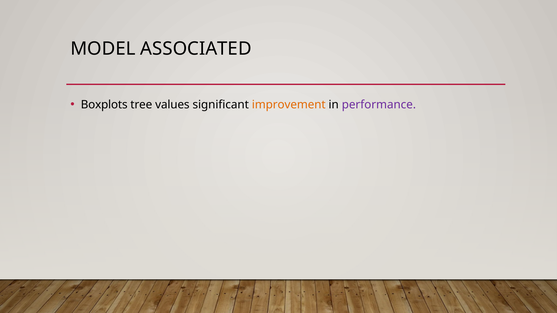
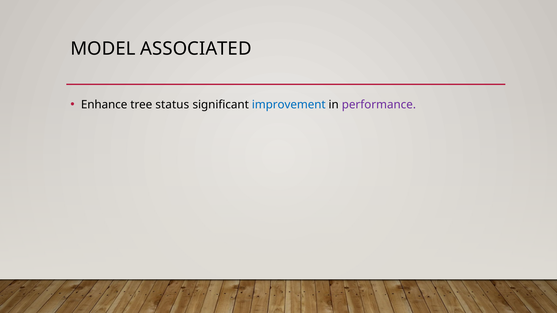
Boxplots: Boxplots -> Enhance
values: values -> status
improvement colour: orange -> blue
